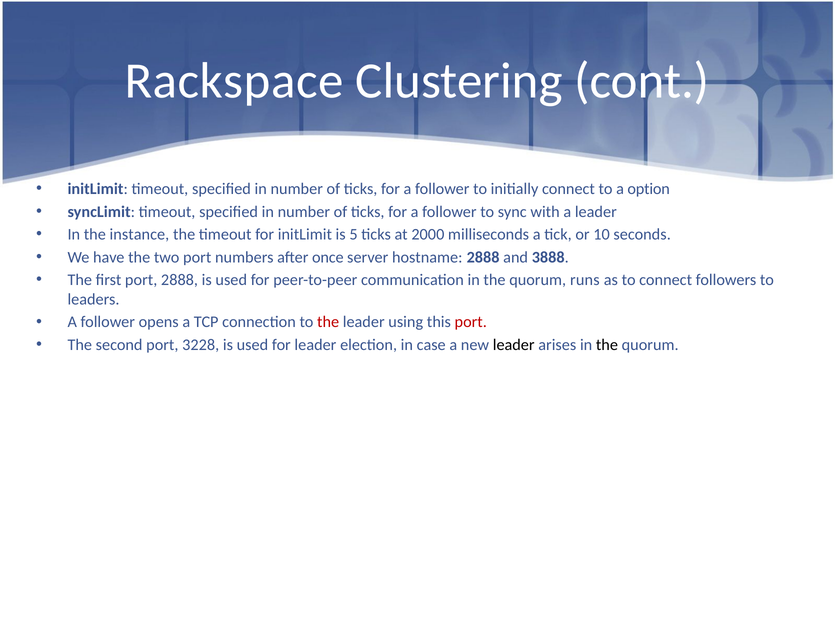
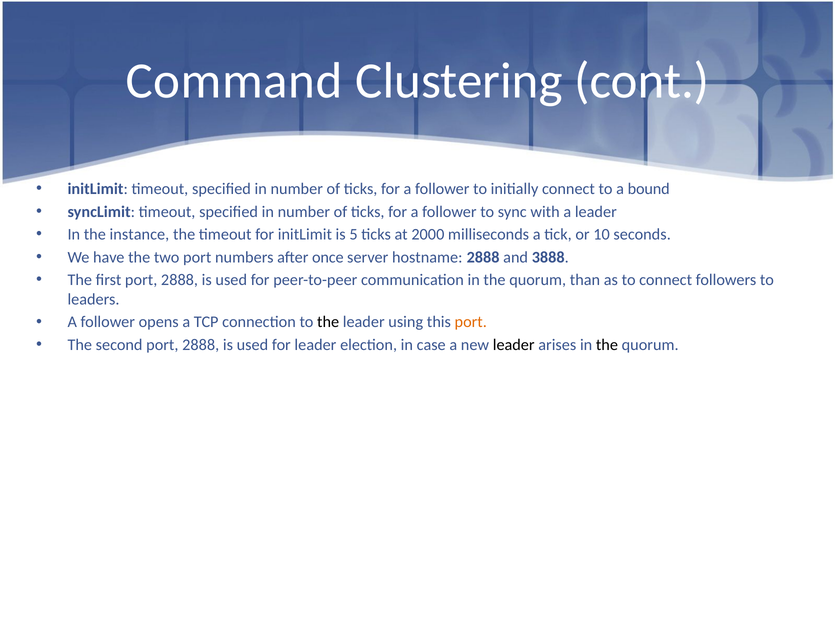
Rackspace: Rackspace -> Command
option: option -> bound
runs: runs -> than
the at (328, 322) colour: red -> black
port at (471, 322) colour: red -> orange
second port 3228: 3228 -> 2888
